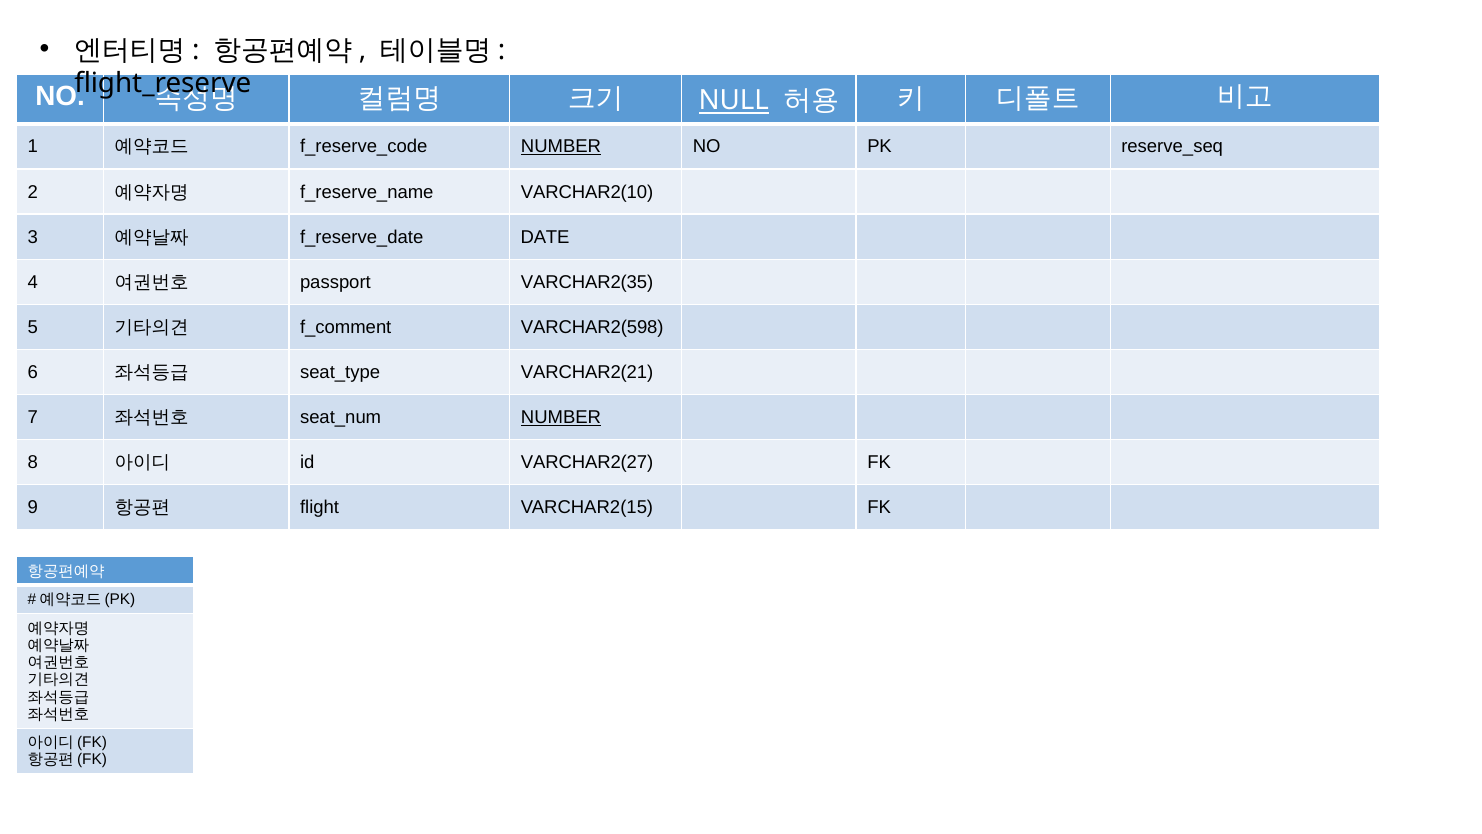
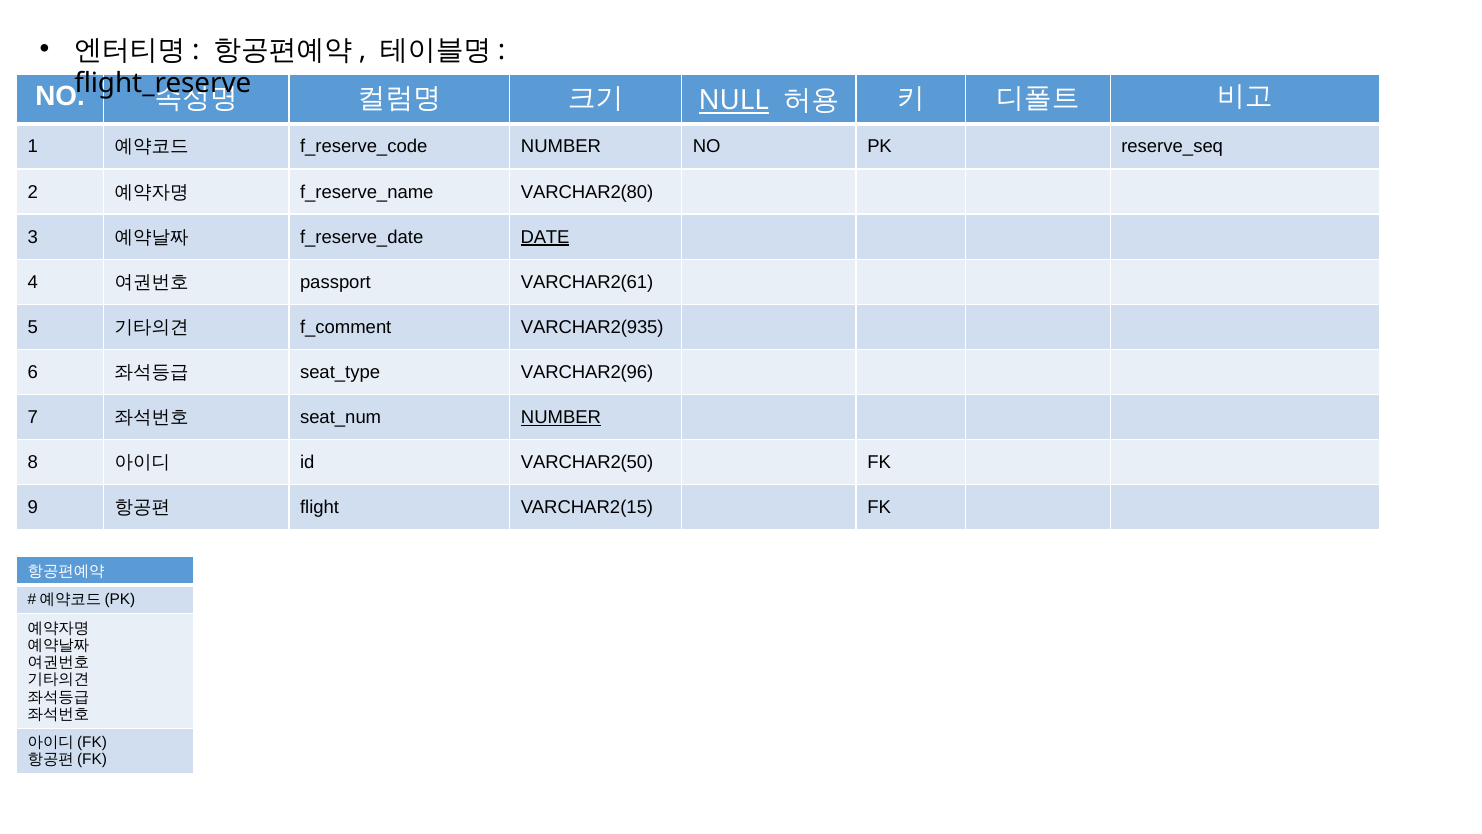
NUMBER at (561, 147) underline: present -> none
VARCHAR2(10: VARCHAR2(10 -> VARCHAR2(80
DATE underline: none -> present
VARCHAR2(35: VARCHAR2(35 -> VARCHAR2(61
VARCHAR2(598: VARCHAR2(598 -> VARCHAR2(935
VARCHAR2(21: VARCHAR2(21 -> VARCHAR2(96
VARCHAR2(27: VARCHAR2(27 -> VARCHAR2(50
